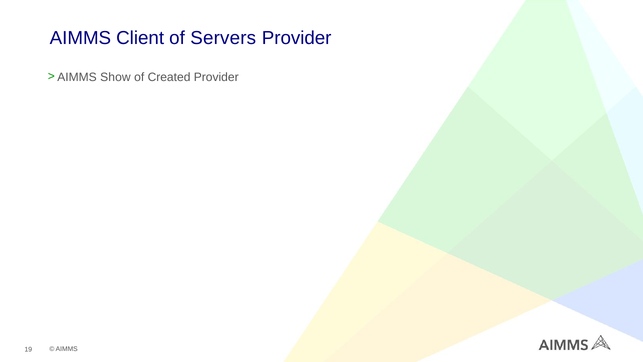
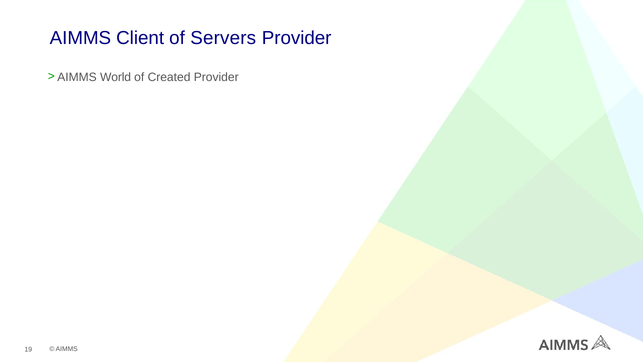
Show: Show -> World
